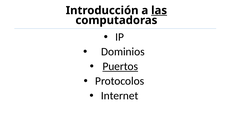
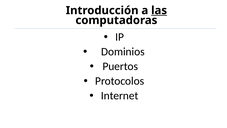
Puertos underline: present -> none
